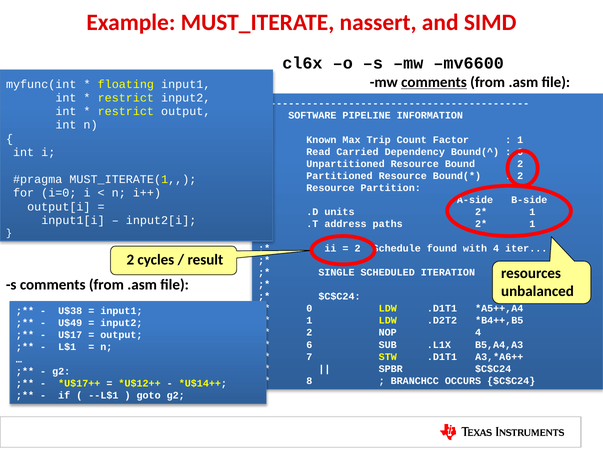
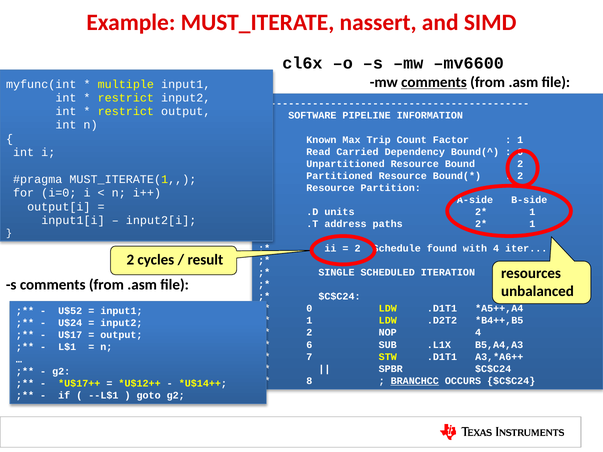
floating: floating -> multiple
U$38: U$38 -> U$52
U$49: U$49 -> U$24
BRANCHCC underline: none -> present
